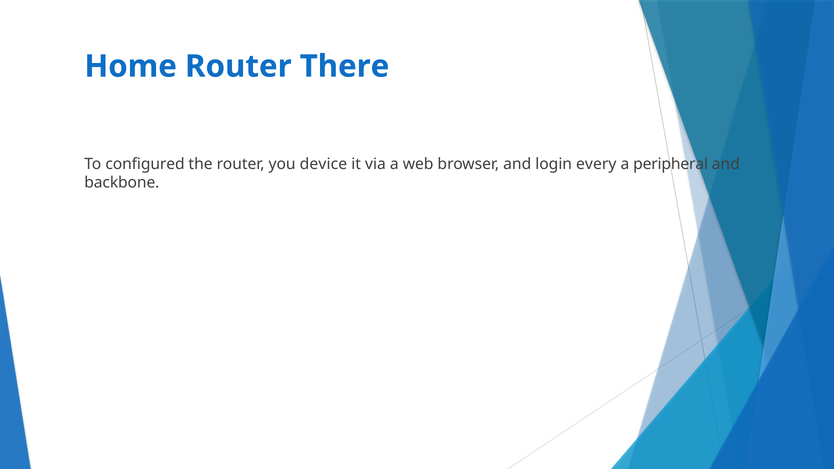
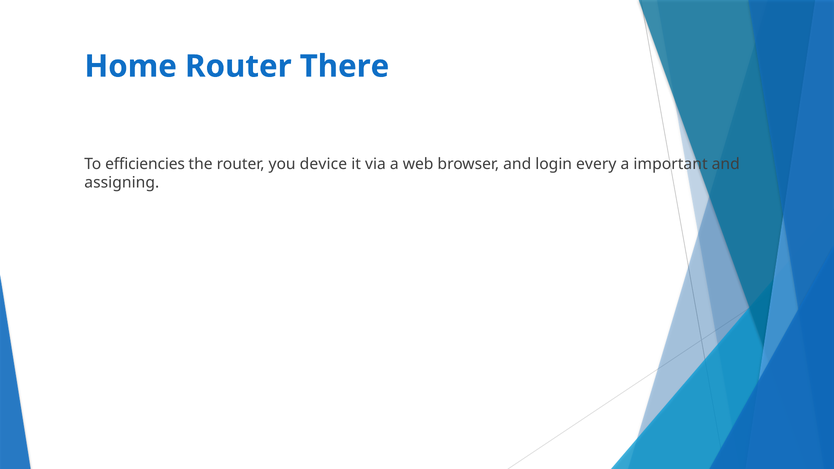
configured: configured -> efficiencies
peripheral: peripheral -> important
backbone: backbone -> assigning
